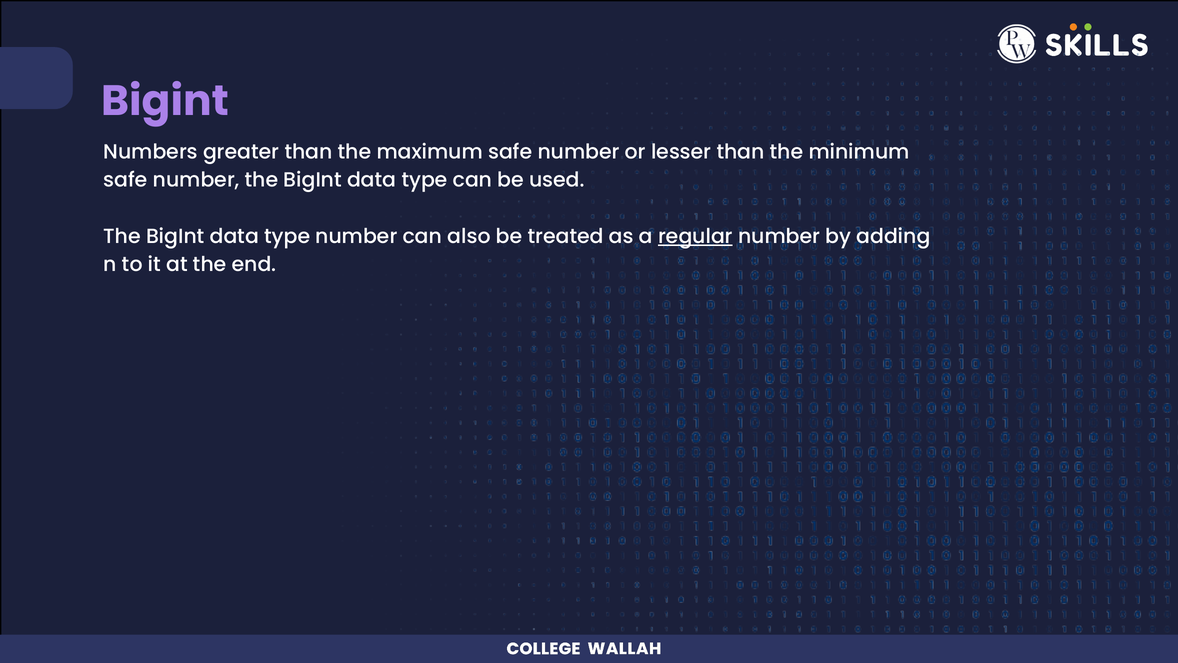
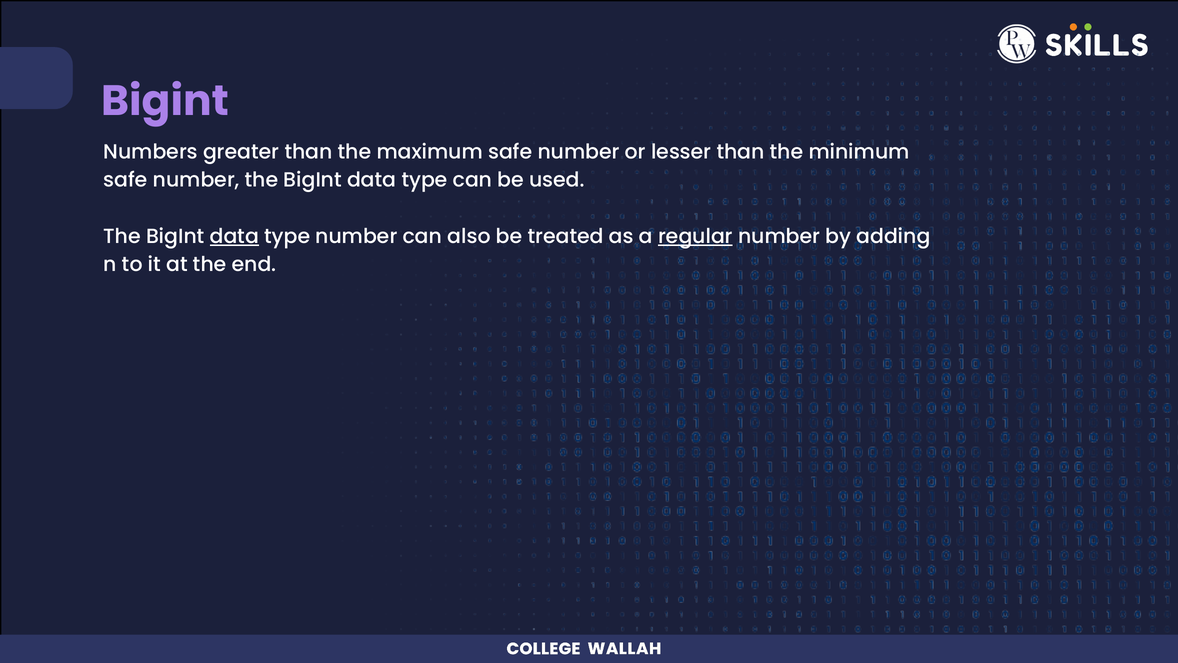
data at (234, 236) underline: none -> present
